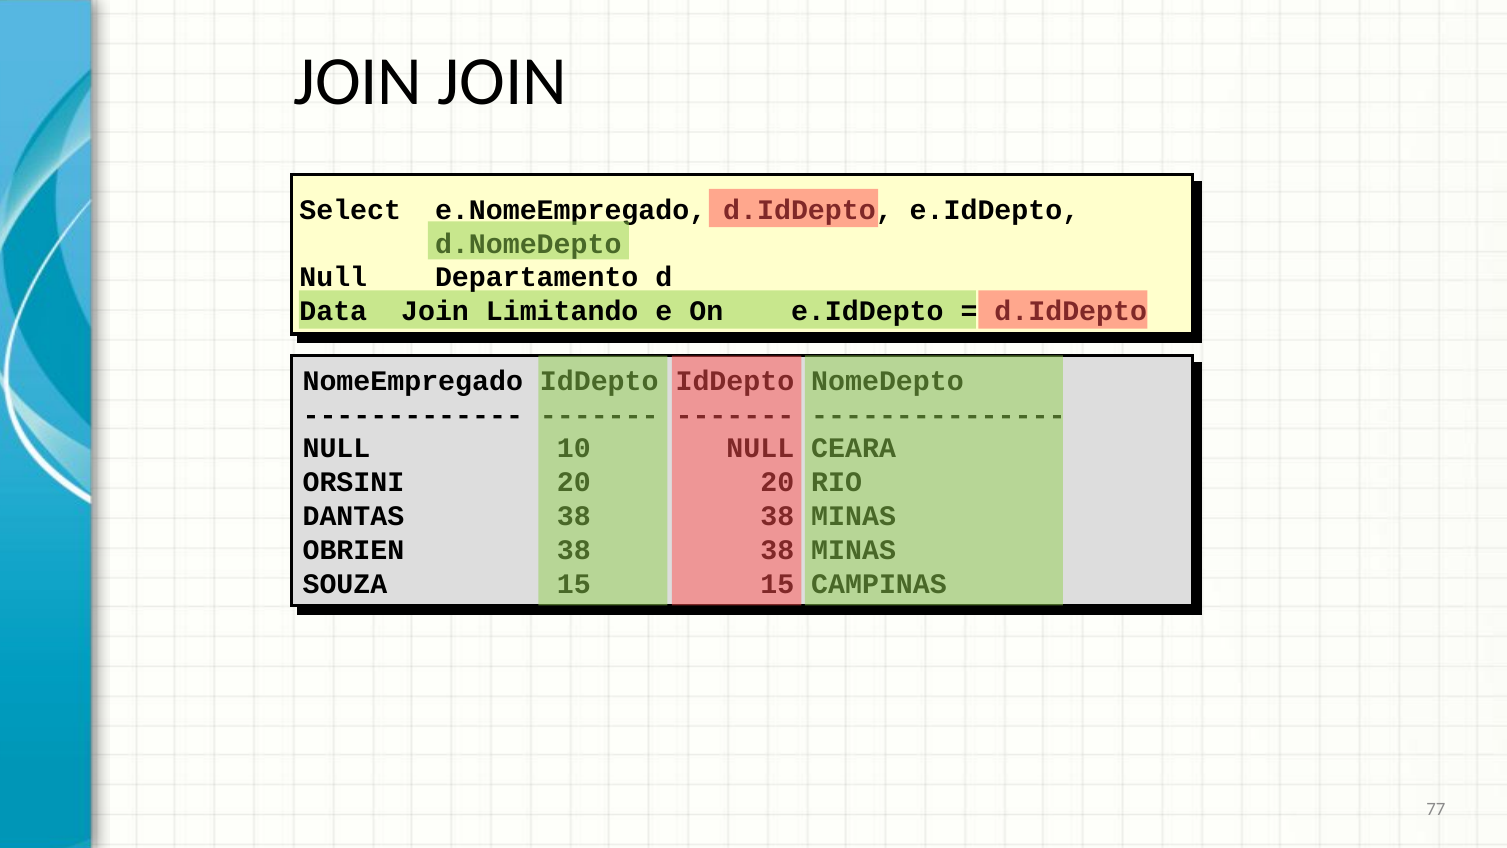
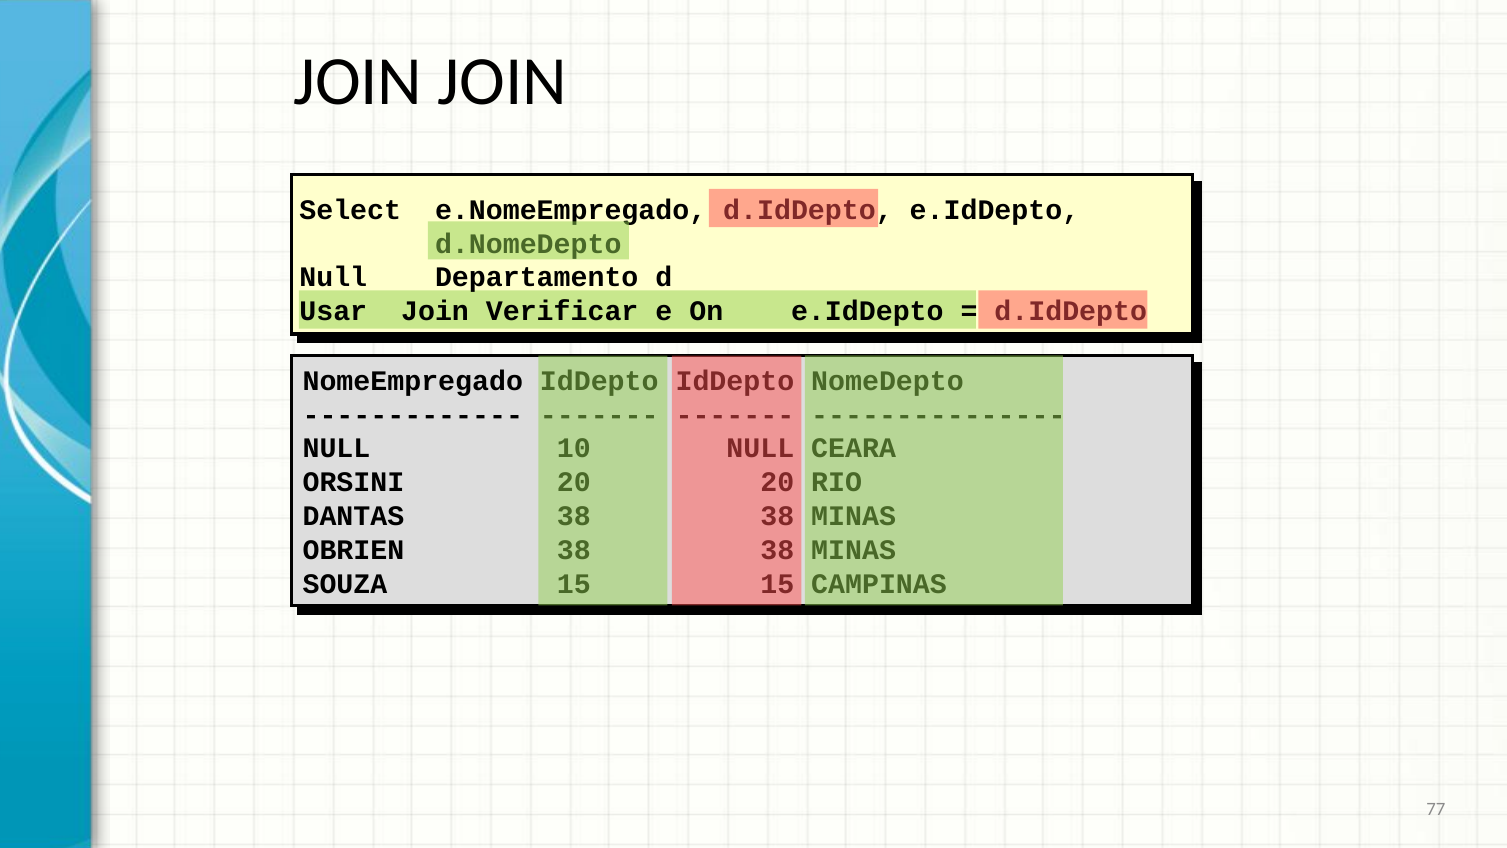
Data: Data -> Usar
Limitando: Limitando -> Verificar
